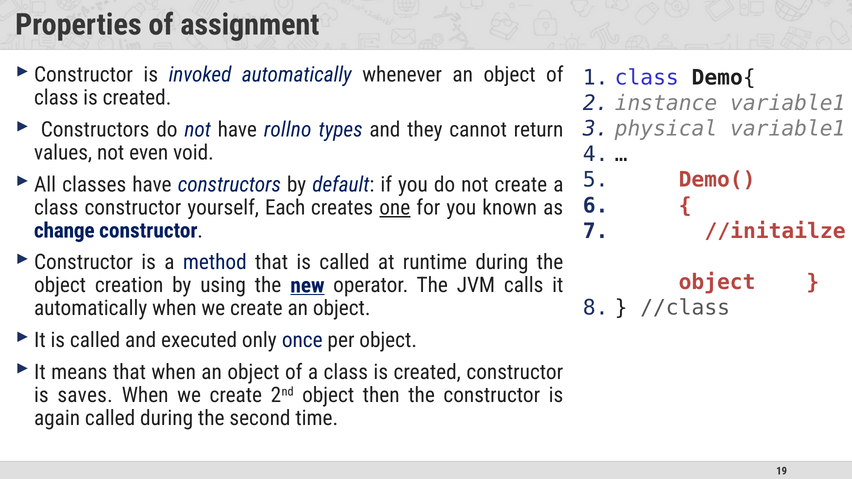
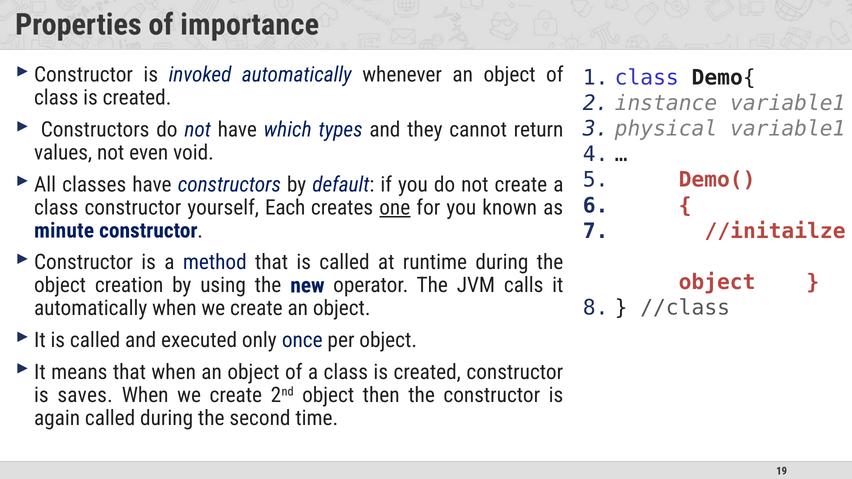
assignment: assignment -> importance
rollno: rollno -> which
change: change -> minute
new underline: present -> none
